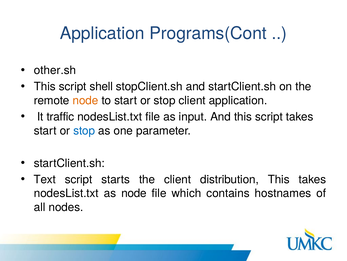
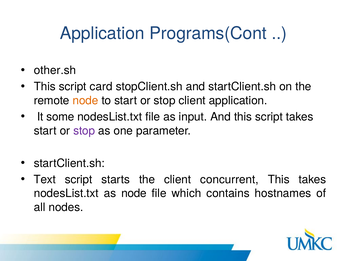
shell: shell -> card
traffic: traffic -> some
stop at (84, 130) colour: blue -> purple
distribution: distribution -> concurrent
